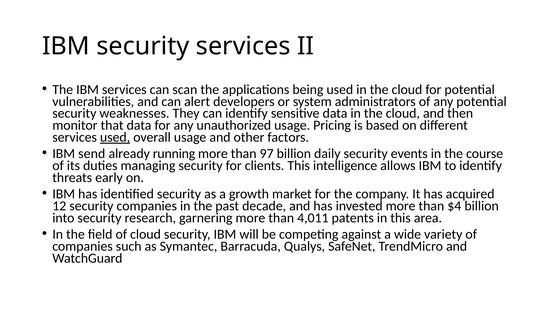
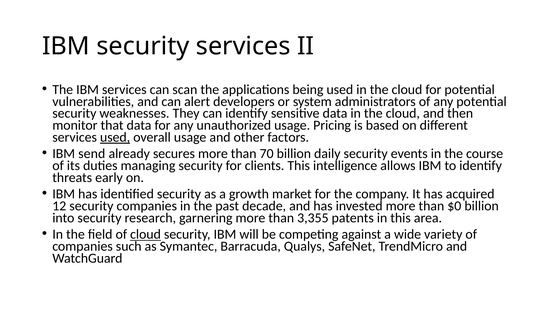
running: running -> secures
97: 97 -> 70
$4: $4 -> $0
4,011: 4,011 -> 3,355
cloud at (146, 234) underline: none -> present
